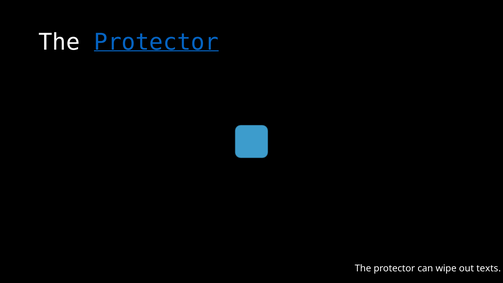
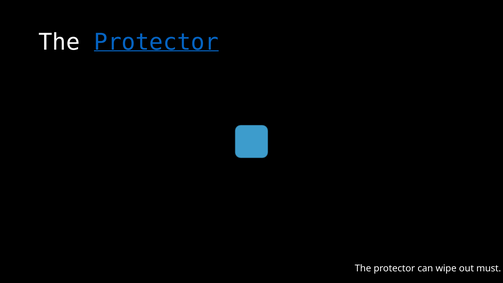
texts: texts -> must
